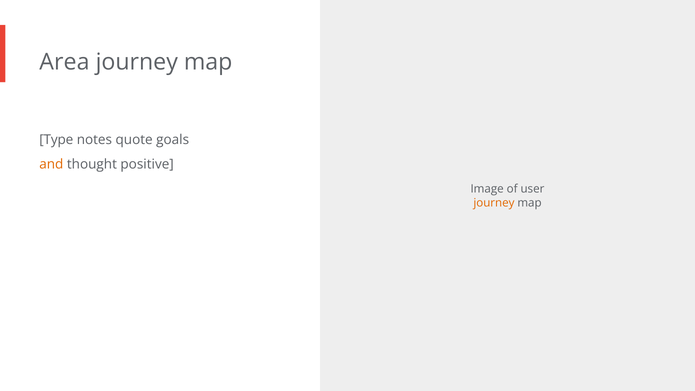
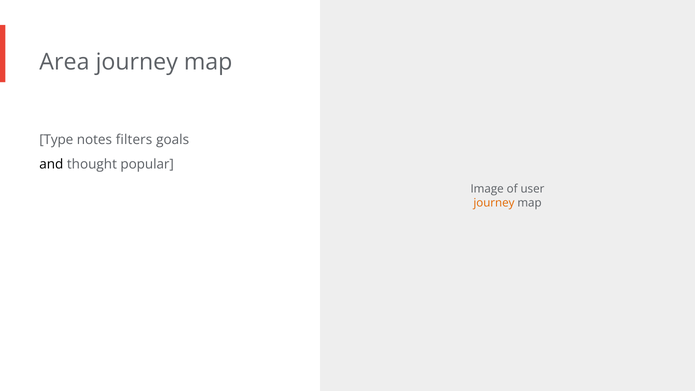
quote: quote -> filters
and colour: orange -> black
positive: positive -> popular
